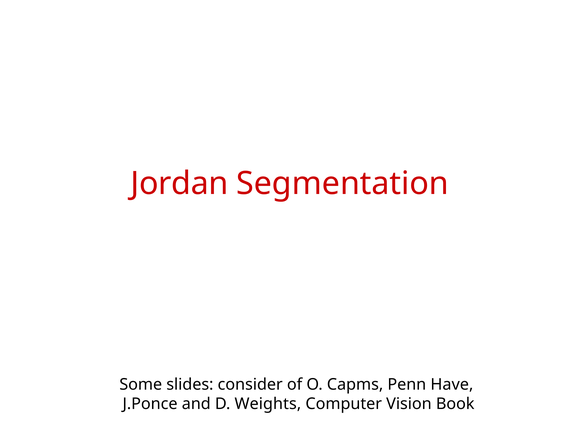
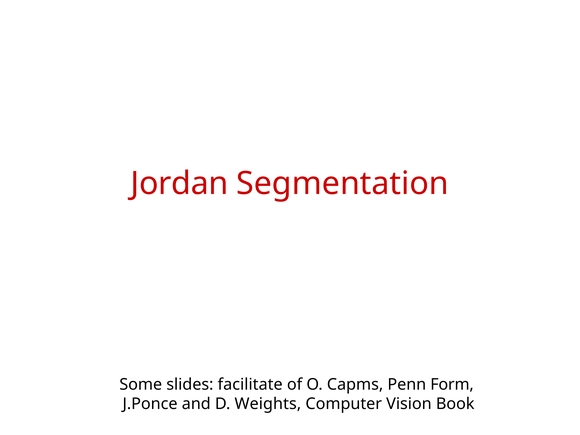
consider: consider -> facilitate
Have: Have -> Form
